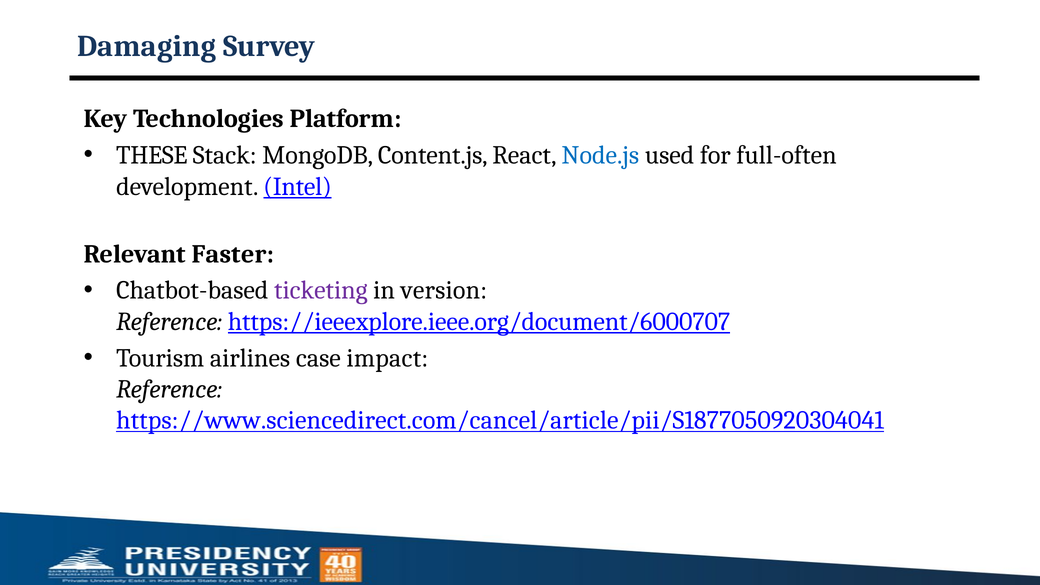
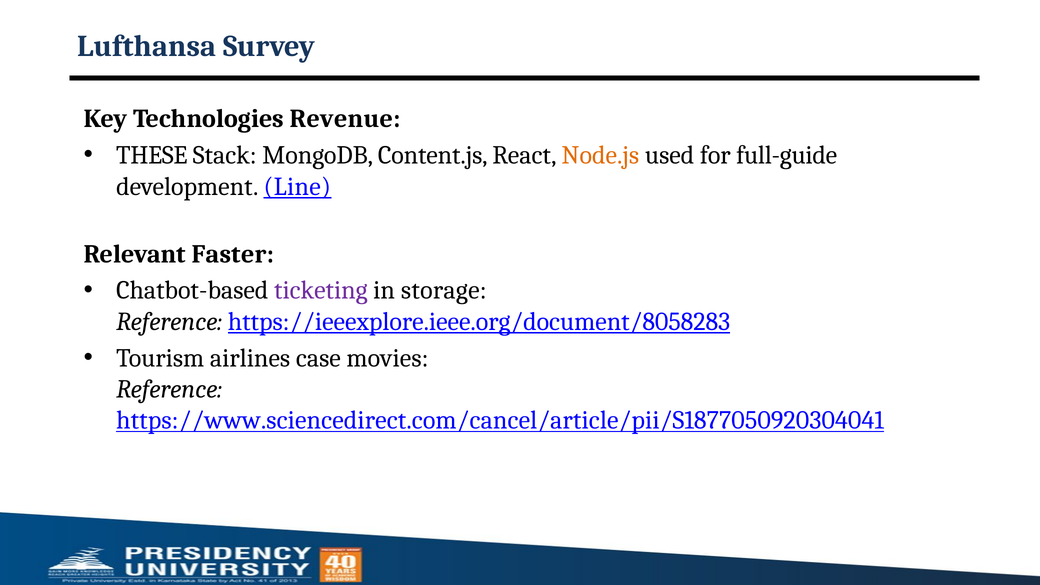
Damaging: Damaging -> Lufthansa
Platform: Platform -> Revenue
Node.js colour: blue -> orange
full-often: full-often -> full-guide
Intel: Intel -> Line
version: version -> storage
https://ieeexplore.ieee.org/document/6000707: https://ieeexplore.ieee.org/document/6000707 -> https://ieeexplore.ieee.org/document/8058283
impact: impact -> movies
